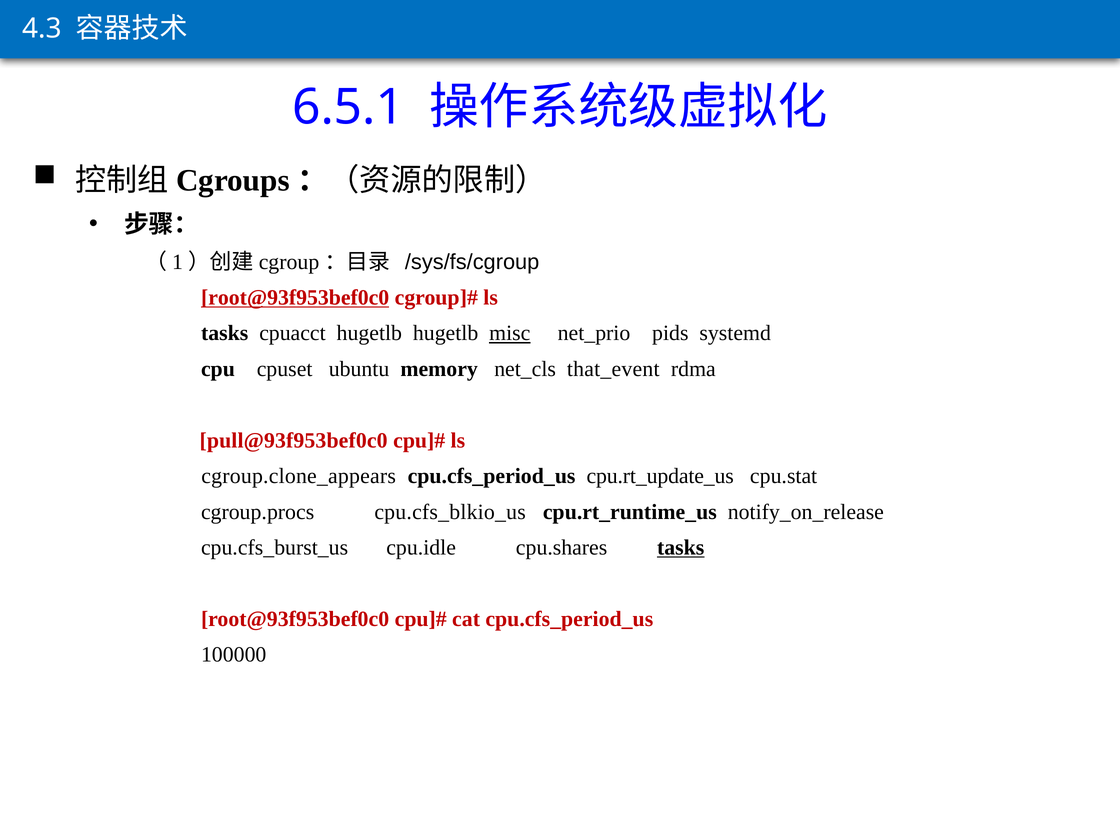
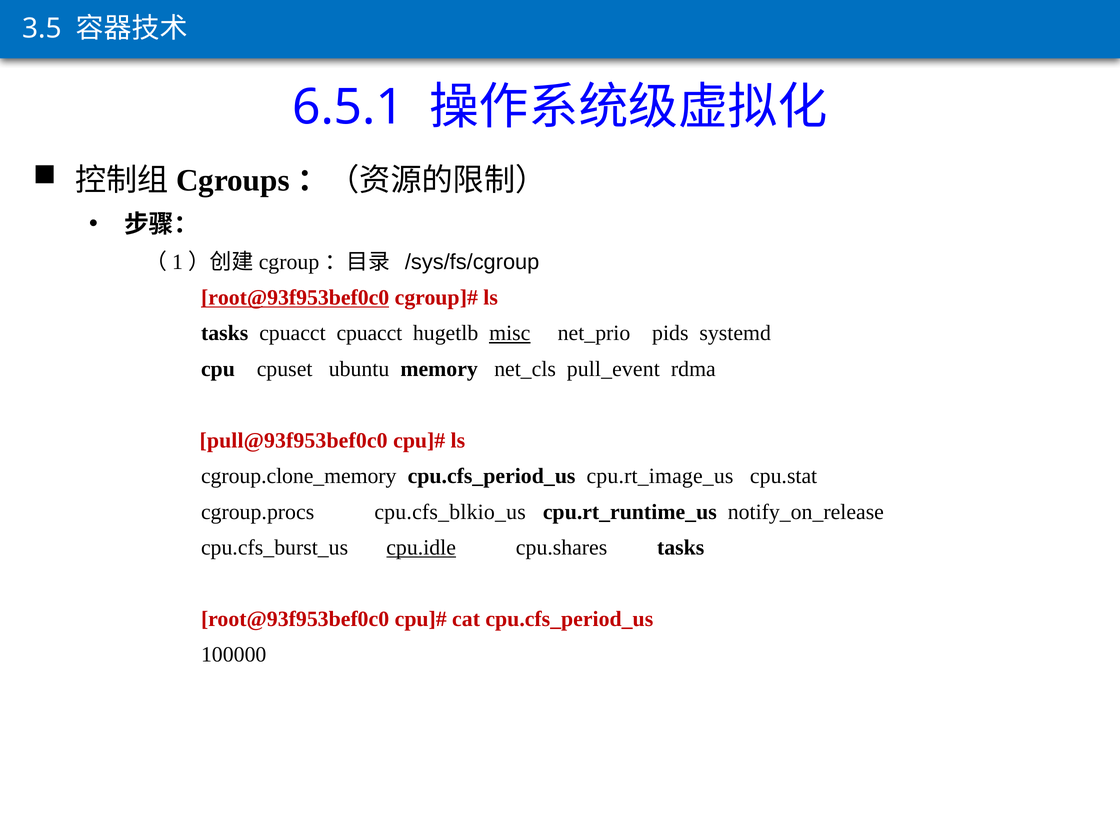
4.3: 4.3 -> 3.5
cpuacct hugetlb: hugetlb -> cpuacct
that_event: that_event -> pull_event
cgroup.clone_appears: cgroup.clone_appears -> cgroup.clone_memory
cpu.rt_update_us: cpu.rt_update_us -> cpu.rt_image_us
cpu.idle underline: none -> present
tasks at (681, 548) underline: present -> none
